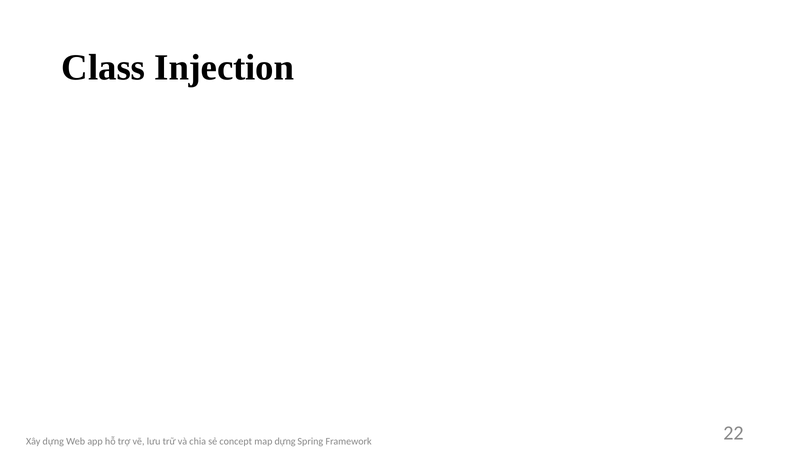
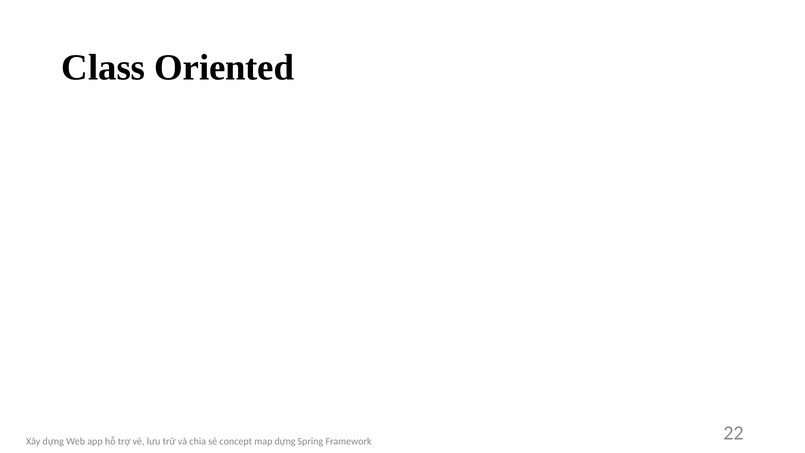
Injection: Injection -> Oriented
